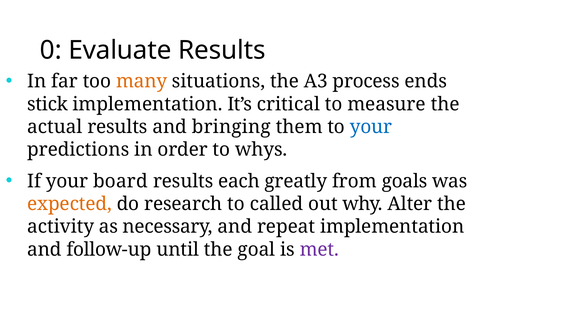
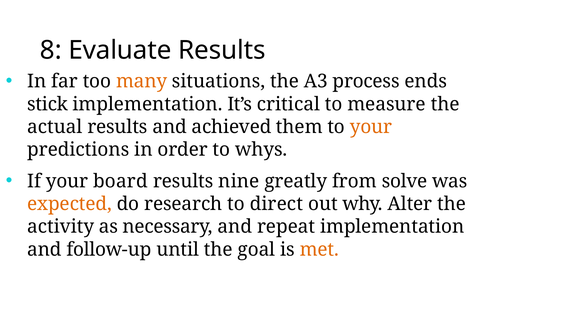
0: 0 -> 8
bringing: bringing -> achieved
your at (371, 127) colour: blue -> orange
each: each -> nine
goals: goals -> solve
called: called -> direct
met colour: purple -> orange
